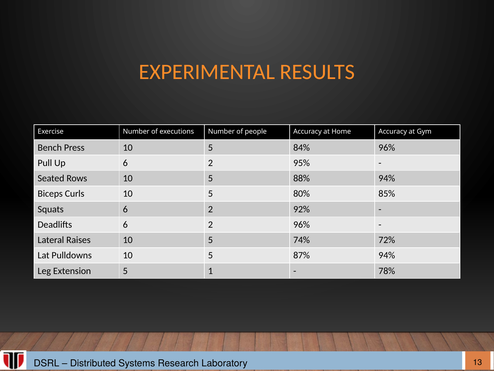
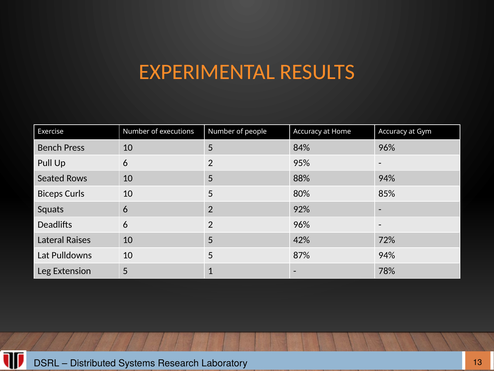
74%: 74% -> 42%
